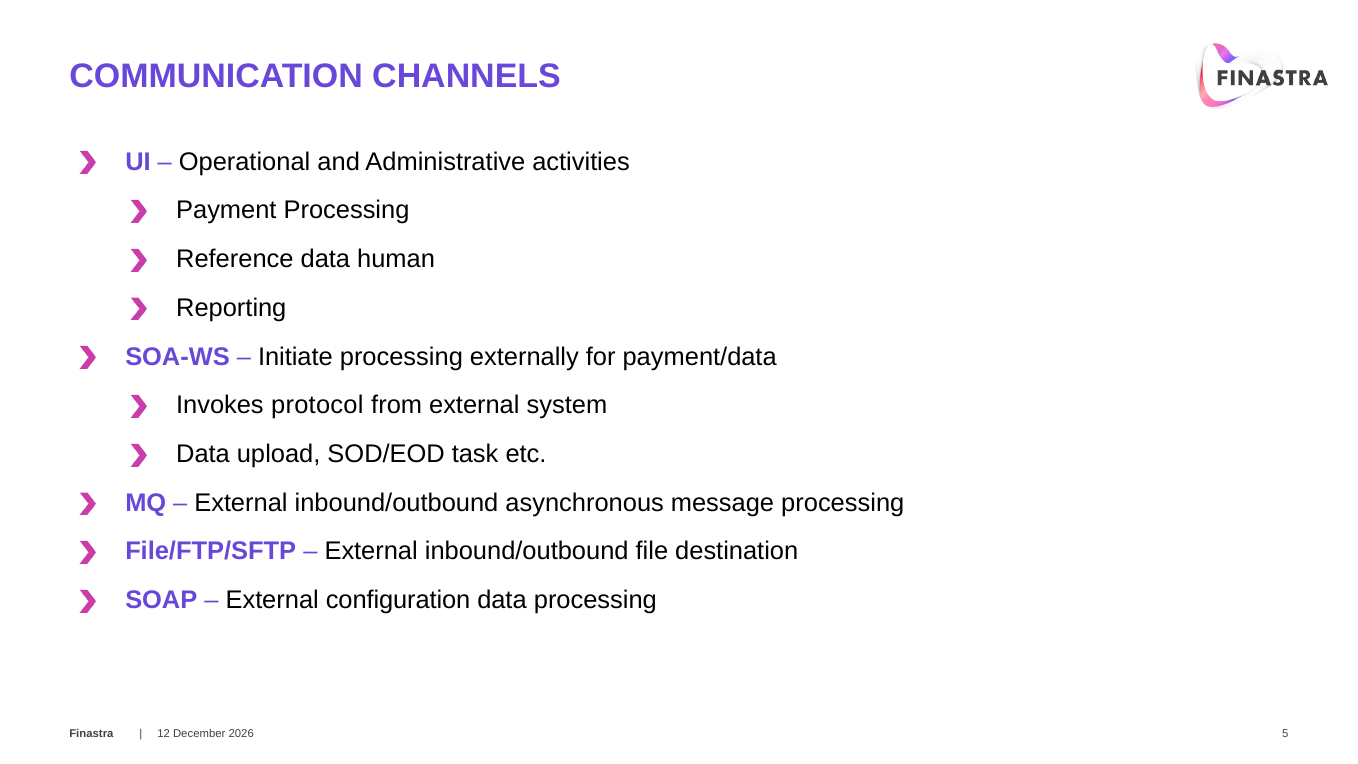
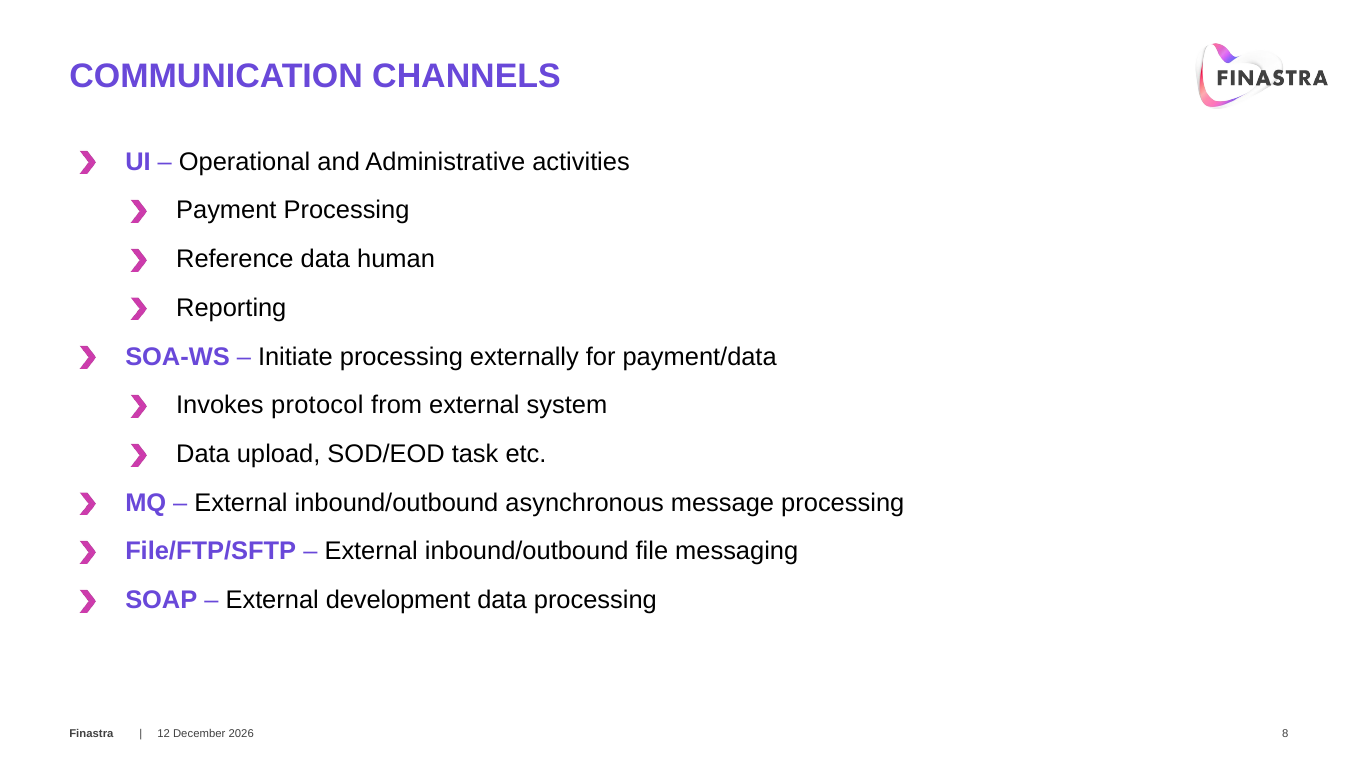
destination: destination -> messaging
configuration: configuration -> development
5: 5 -> 8
